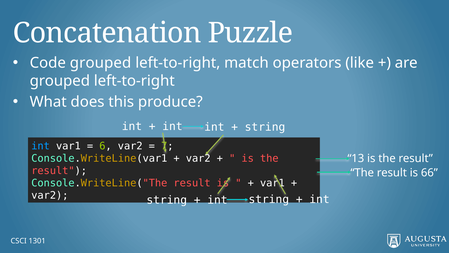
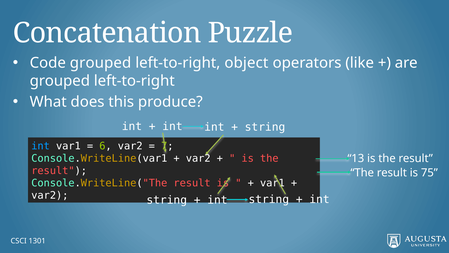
match: match -> object
66: 66 -> 75
